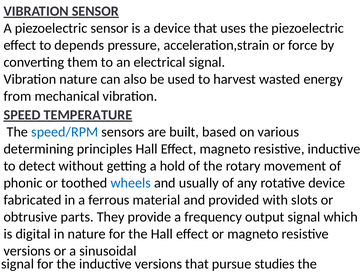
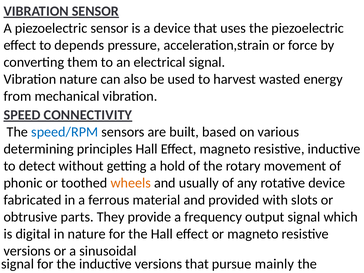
TEMPERATURE: TEMPERATURE -> CONNECTIVITY
wheels colour: blue -> orange
studies: studies -> mainly
